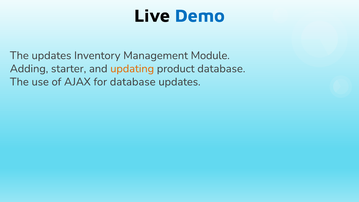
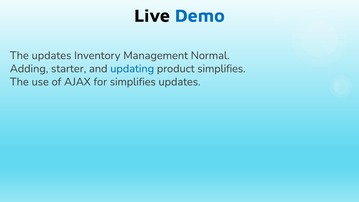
Module: Module -> Normal
updating colour: orange -> blue
product database: database -> simplifies
for database: database -> simplifies
